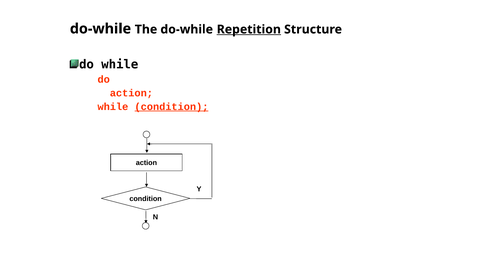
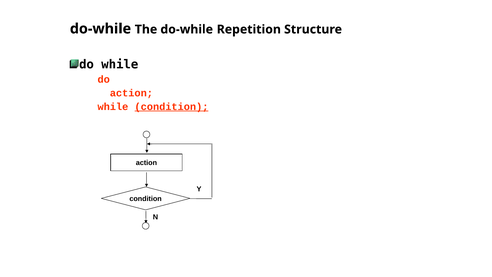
Repetition underline: present -> none
